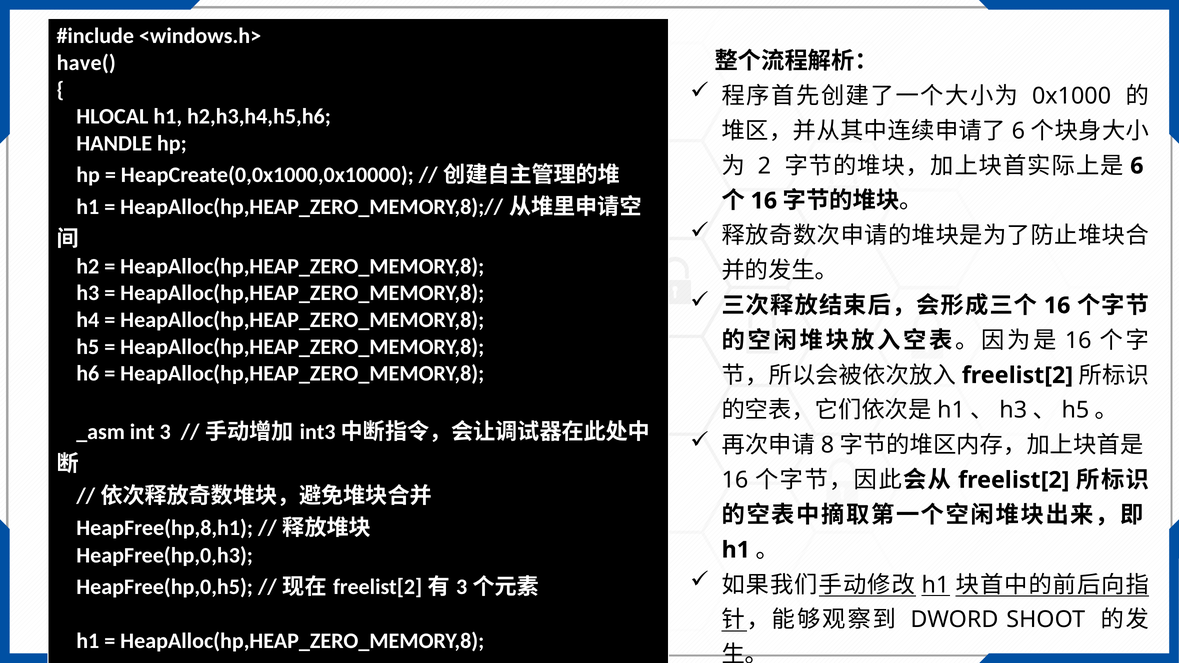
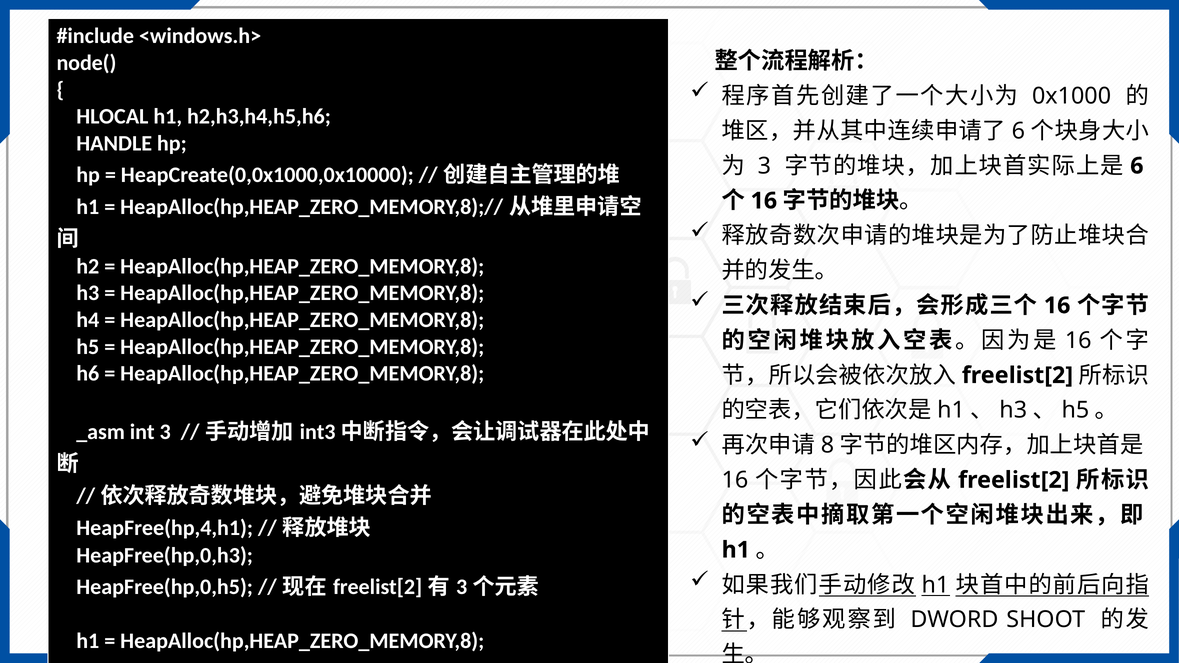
have(: have( -> node(
2 at (764, 166): 2 -> 3
HeapFree(hp,8,h1: HeapFree(hp,8,h1 -> HeapFree(hp,4,h1
